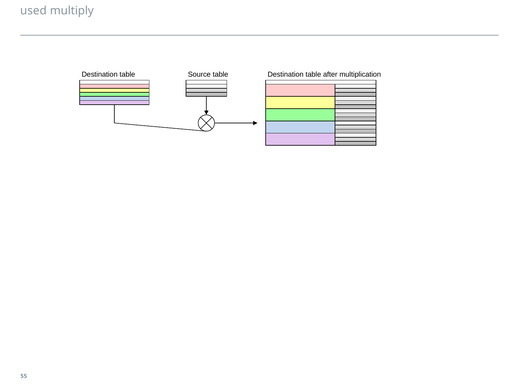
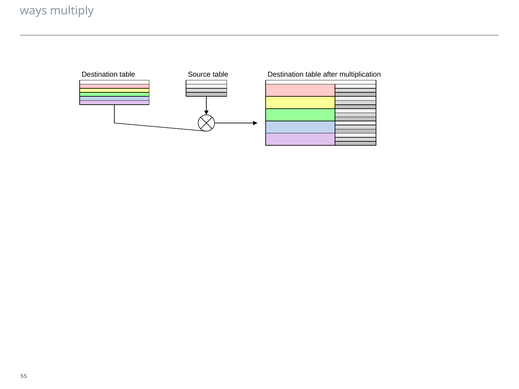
used: used -> ways
